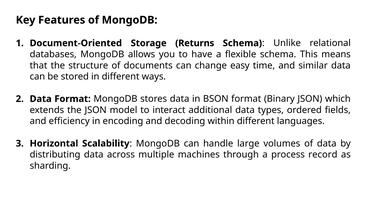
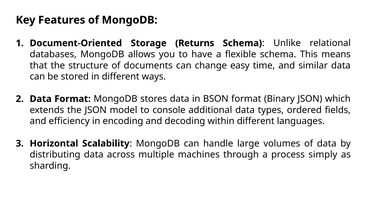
interact: interact -> console
record: record -> simply
